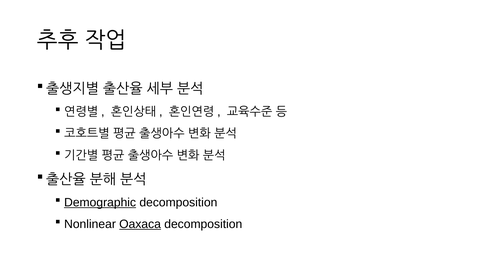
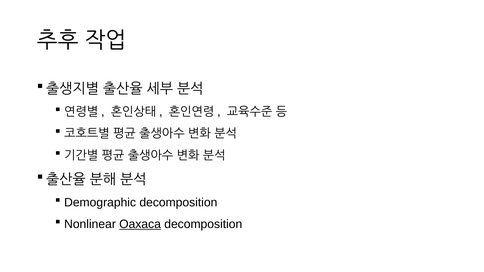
Demographic underline: present -> none
